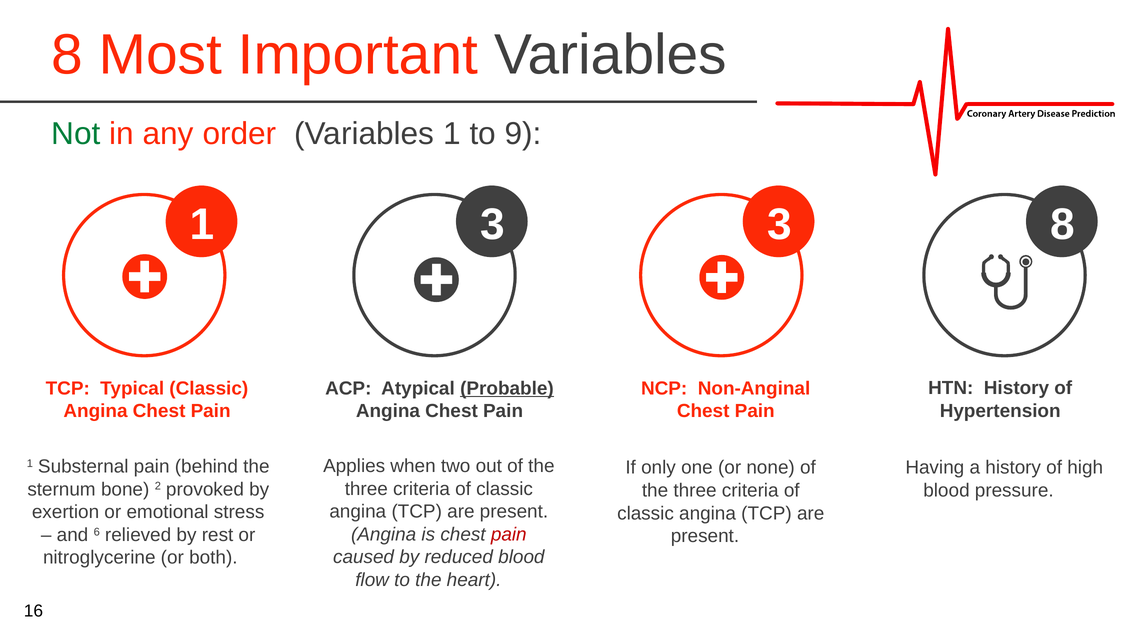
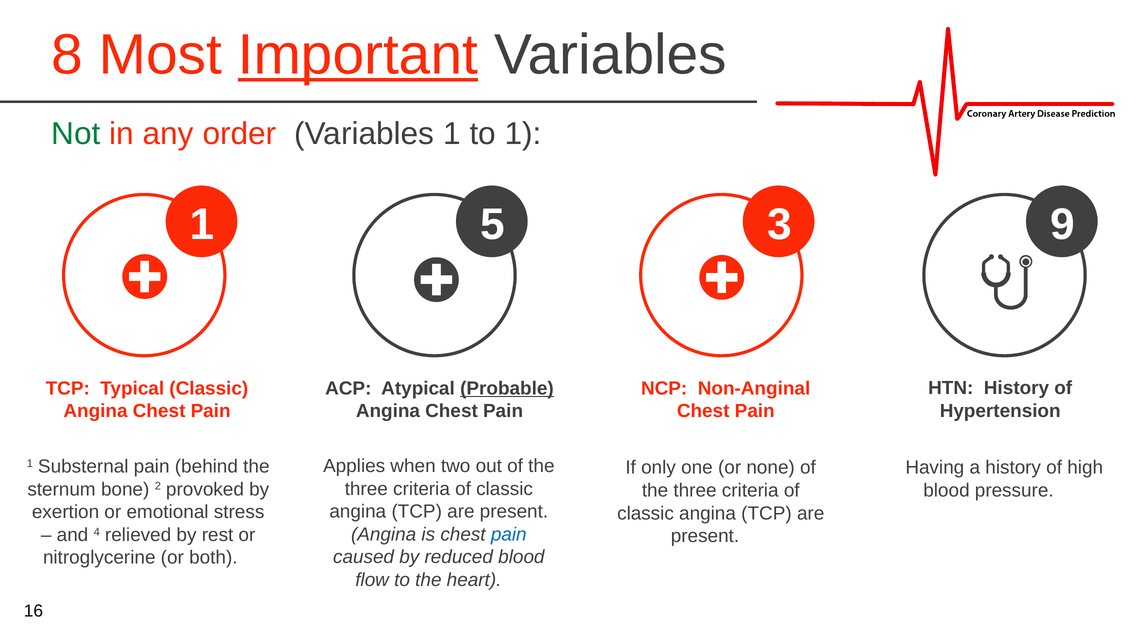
Important underline: none -> present
to 9: 9 -> 1
1 3: 3 -> 5
3 8: 8 -> 9
pain at (509, 534) colour: red -> blue
6: 6 -> 4
